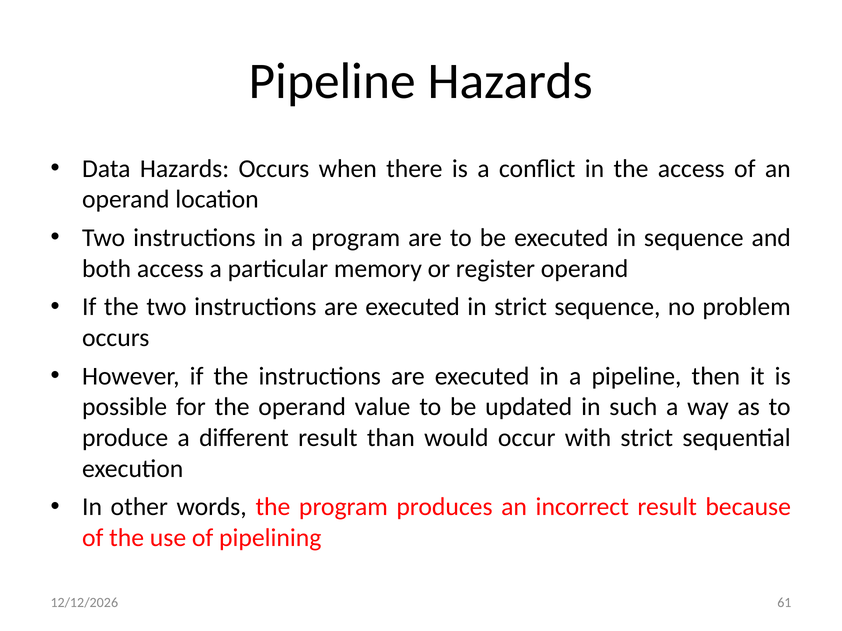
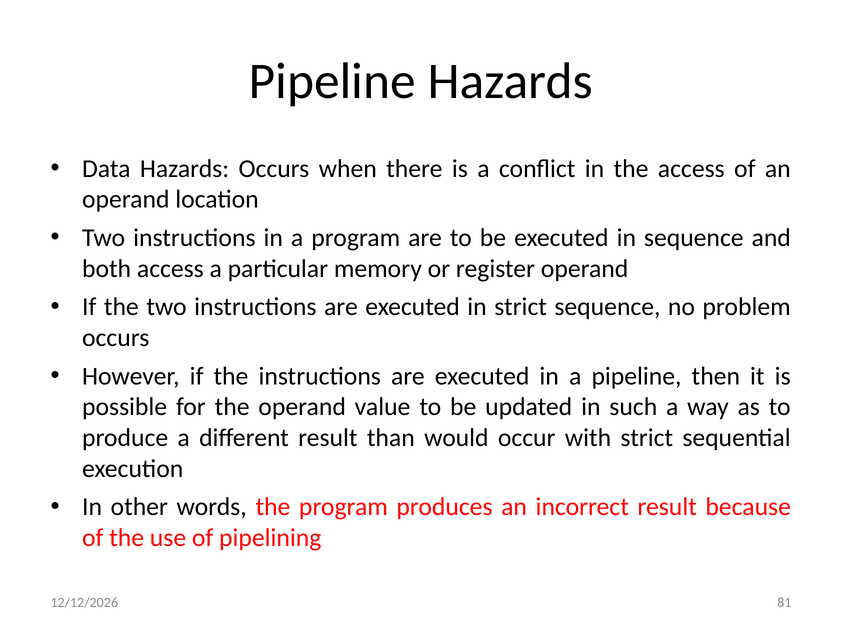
61: 61 -> 81
